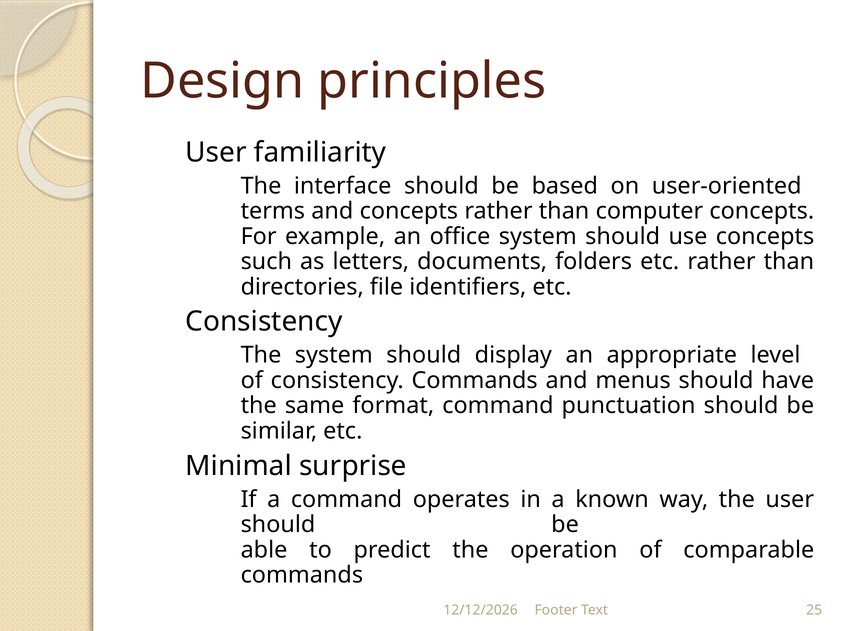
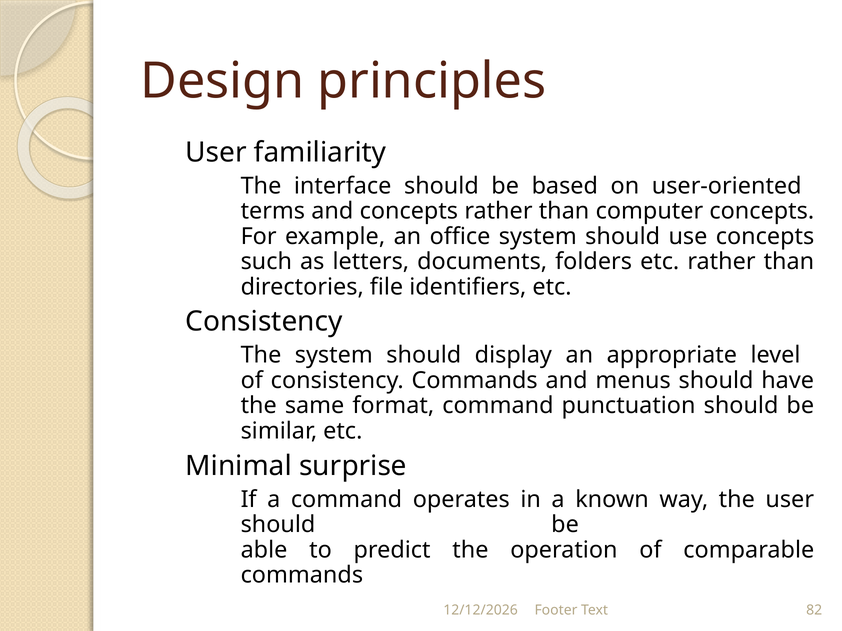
25: 25 -> 82
